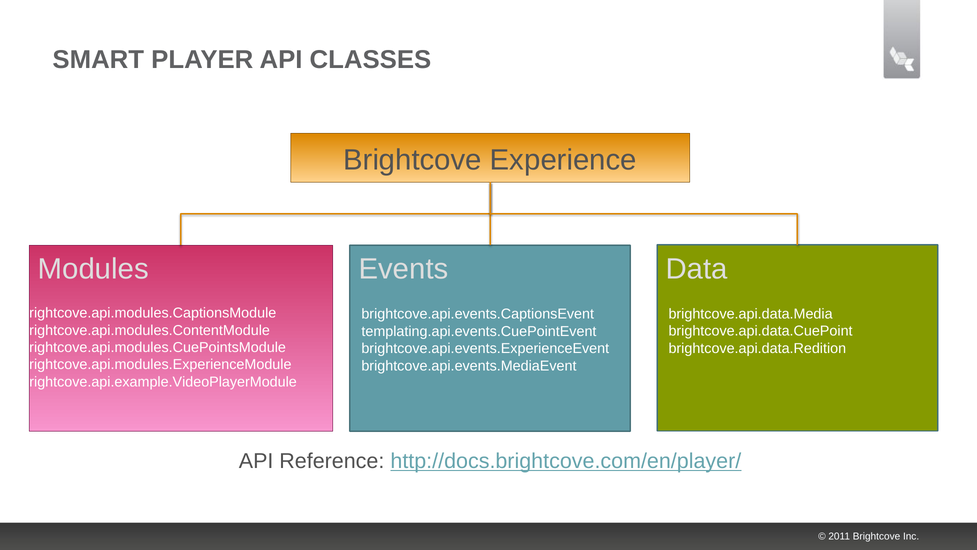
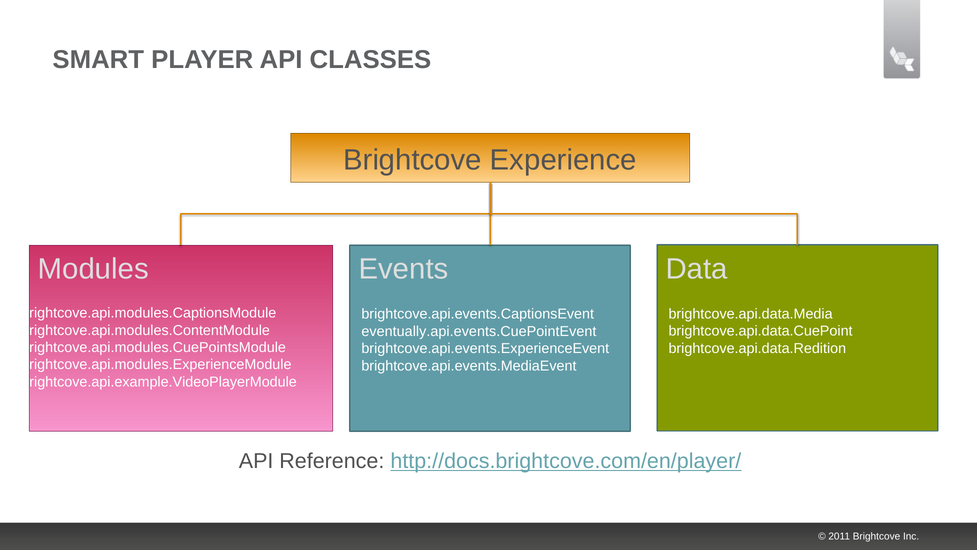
templating.api.events.CuePointEvent: templating.api.events.CuePointEvent -> eventually.api.events.CuePointEvent
